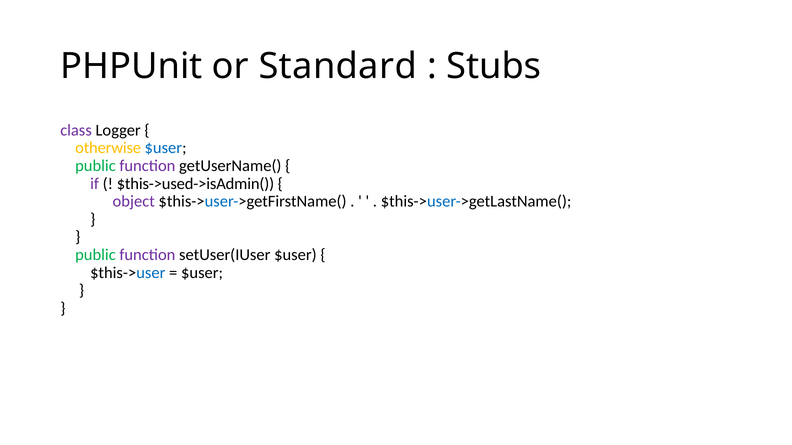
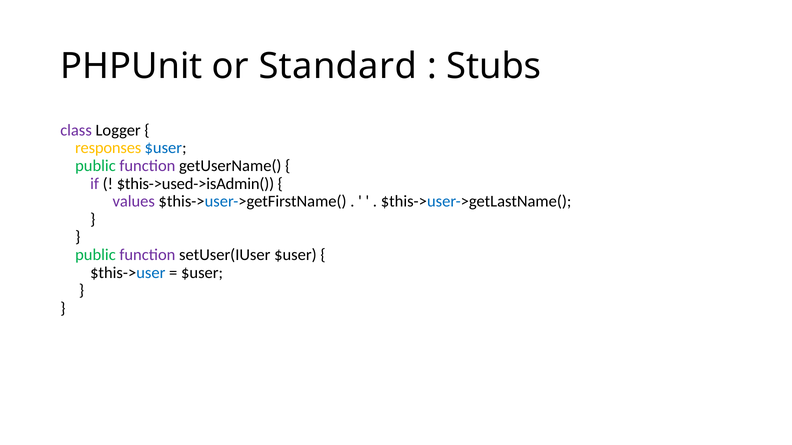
otherwise: otherwise -> responses
object: object -> values
